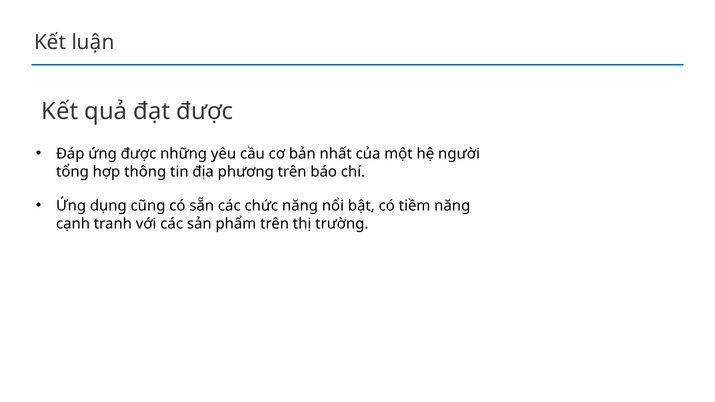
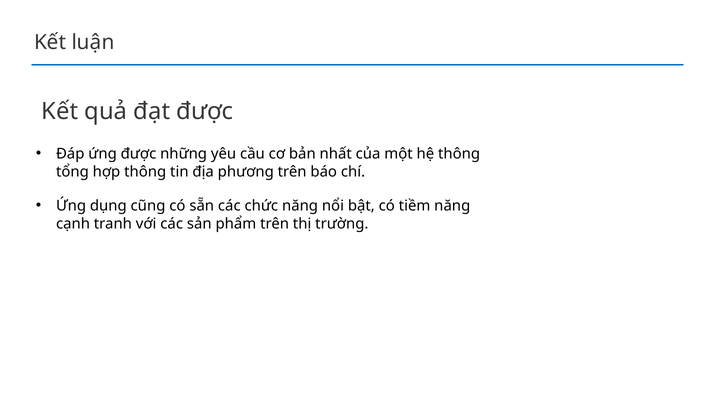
hệ người: người -> thông
